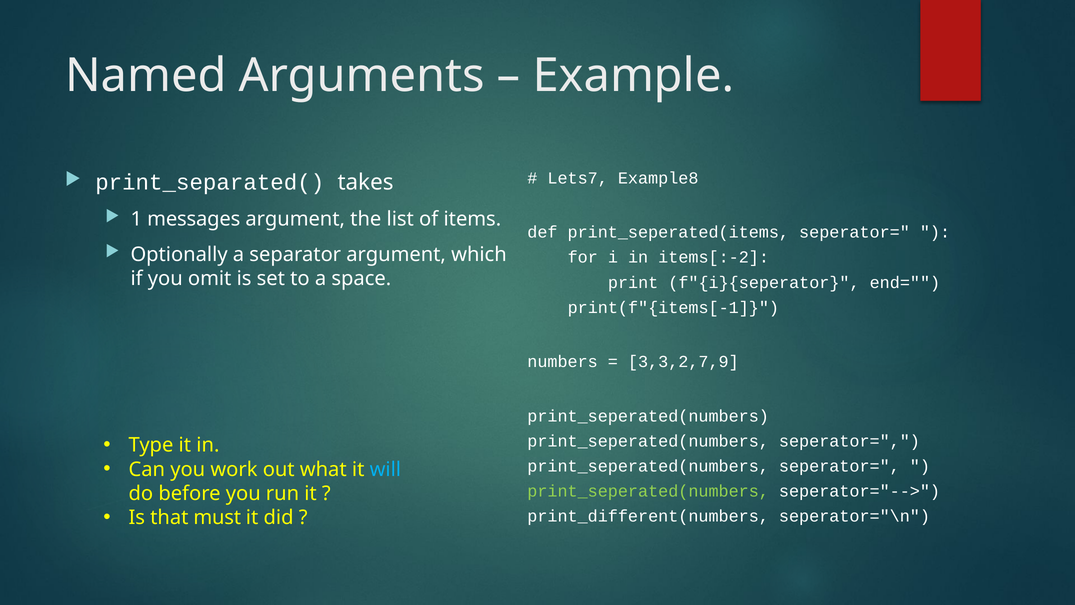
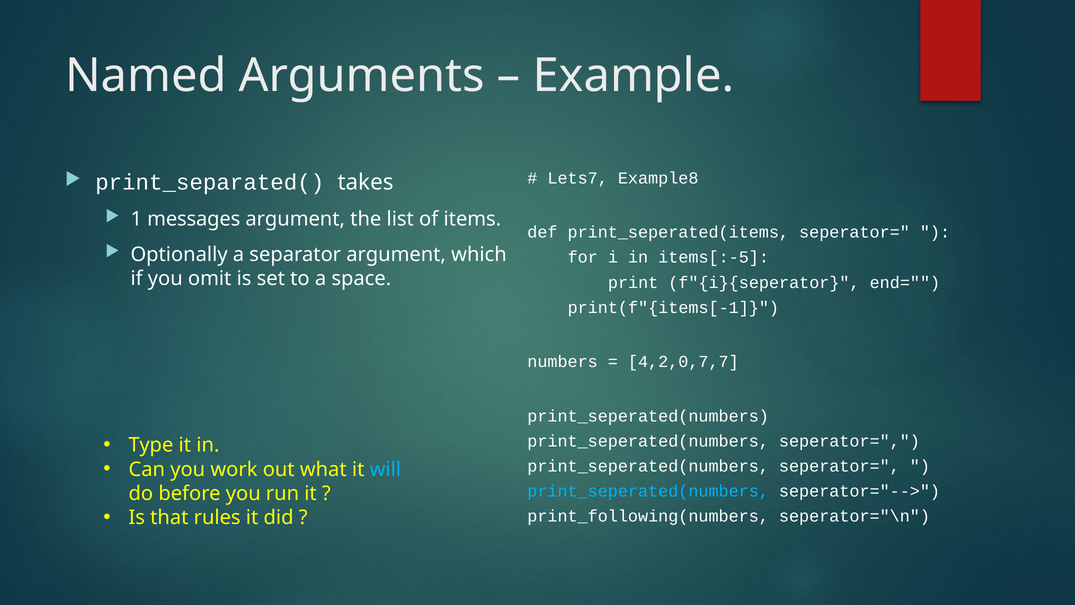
items[:-2: items[:-2 -> items[:-5
3,3,2,7,9: 3,3,2,7,9 -> 4,2,0,7,7
print_seperated(numbers at (648, 491) colour: light green -> light blue
must: must -> rules
print_different(numbers: print_different(numbers -> print_following(numbers
